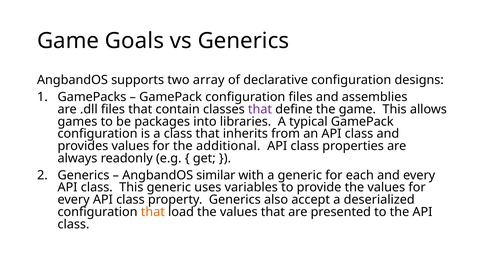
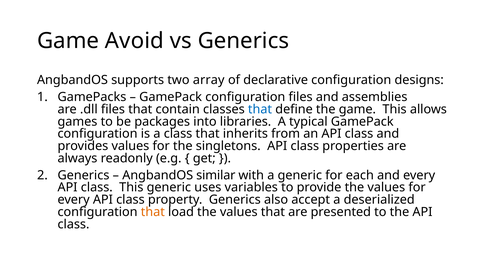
Goals: Goals -> Avoid
that at (260, 109) colour: purple -> blue
additional: additional -> singletons
